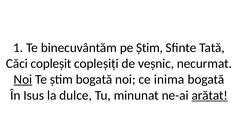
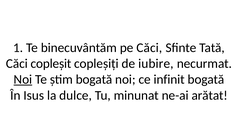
pe Știm: Știm -> Căci
veșnic: veșnic -> iubire
inima: inima -> infinit
arătat underline: present -> none
